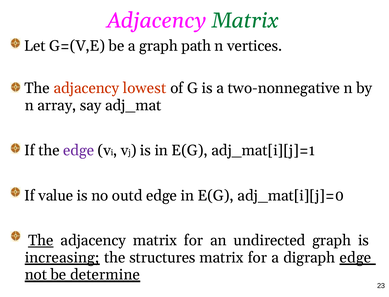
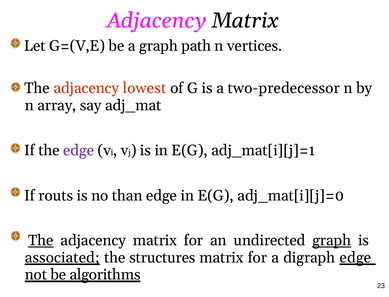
Matrix at (245, 20) colour: green -> black
two-nonnegative: two-nonnegative -> two-predecessor
value: value -> routs
outd: outd -> than
graph at (332, 241) underline: none -> present
increasing: increasing -> associated
determine: determine -> algorithms
